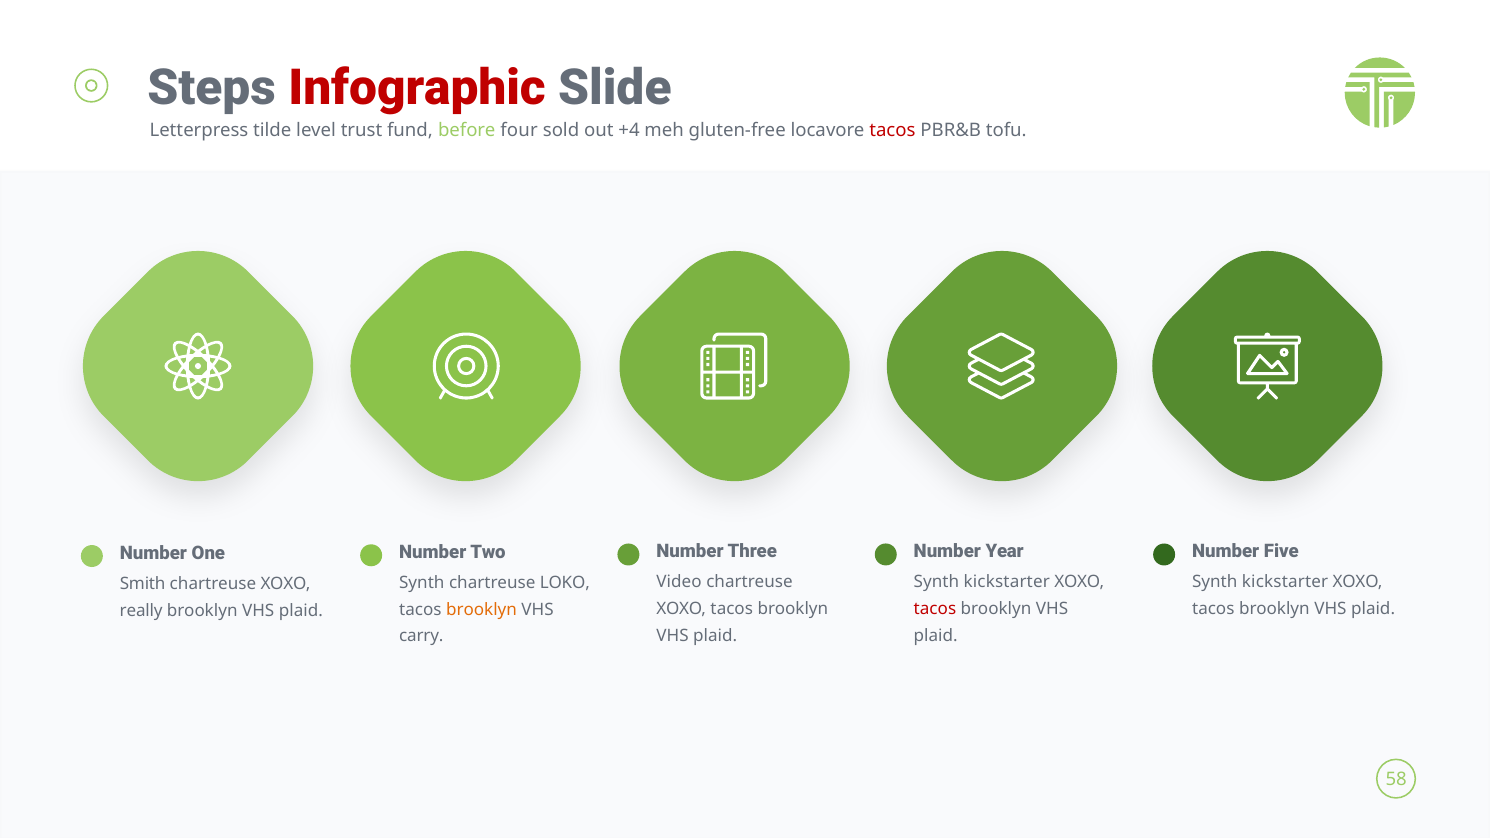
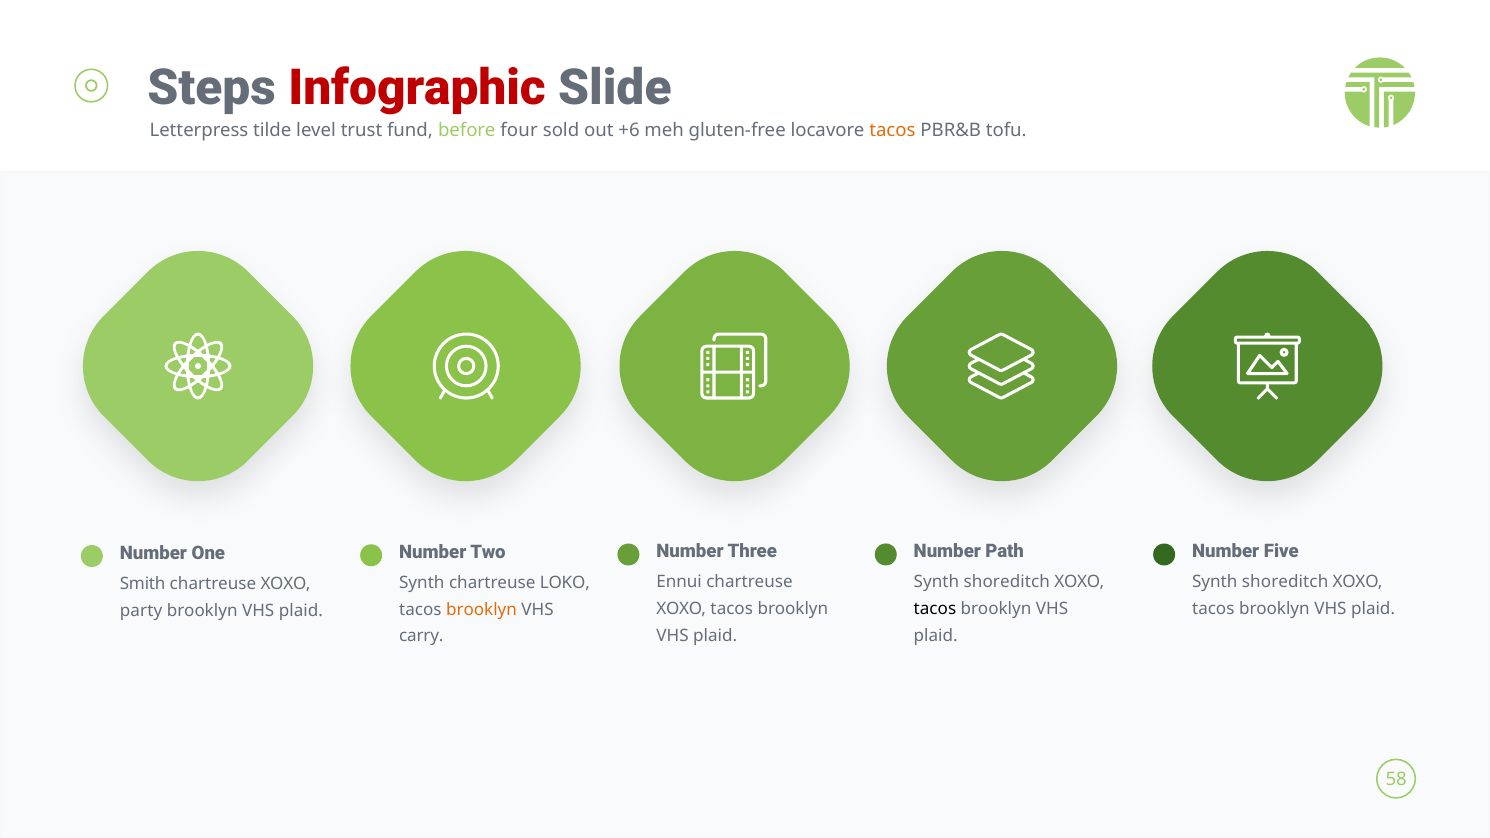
+4: +4 -> +6
tacos at (892, 131) colour: red -> orange
Year: Year -> Path
Video: Video -> Ennui
kickstarter at (1007, 582): kickstarter -> shoreditch
kickstarter at (1285, 582): kickstarter -> shoreditch
tacos at (935, 609) colour: red -> black
really: really -> party
